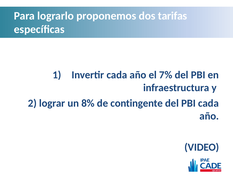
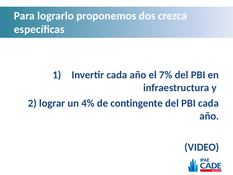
tarifas: tarifas -> crezca
8%: 8% -> 4%
